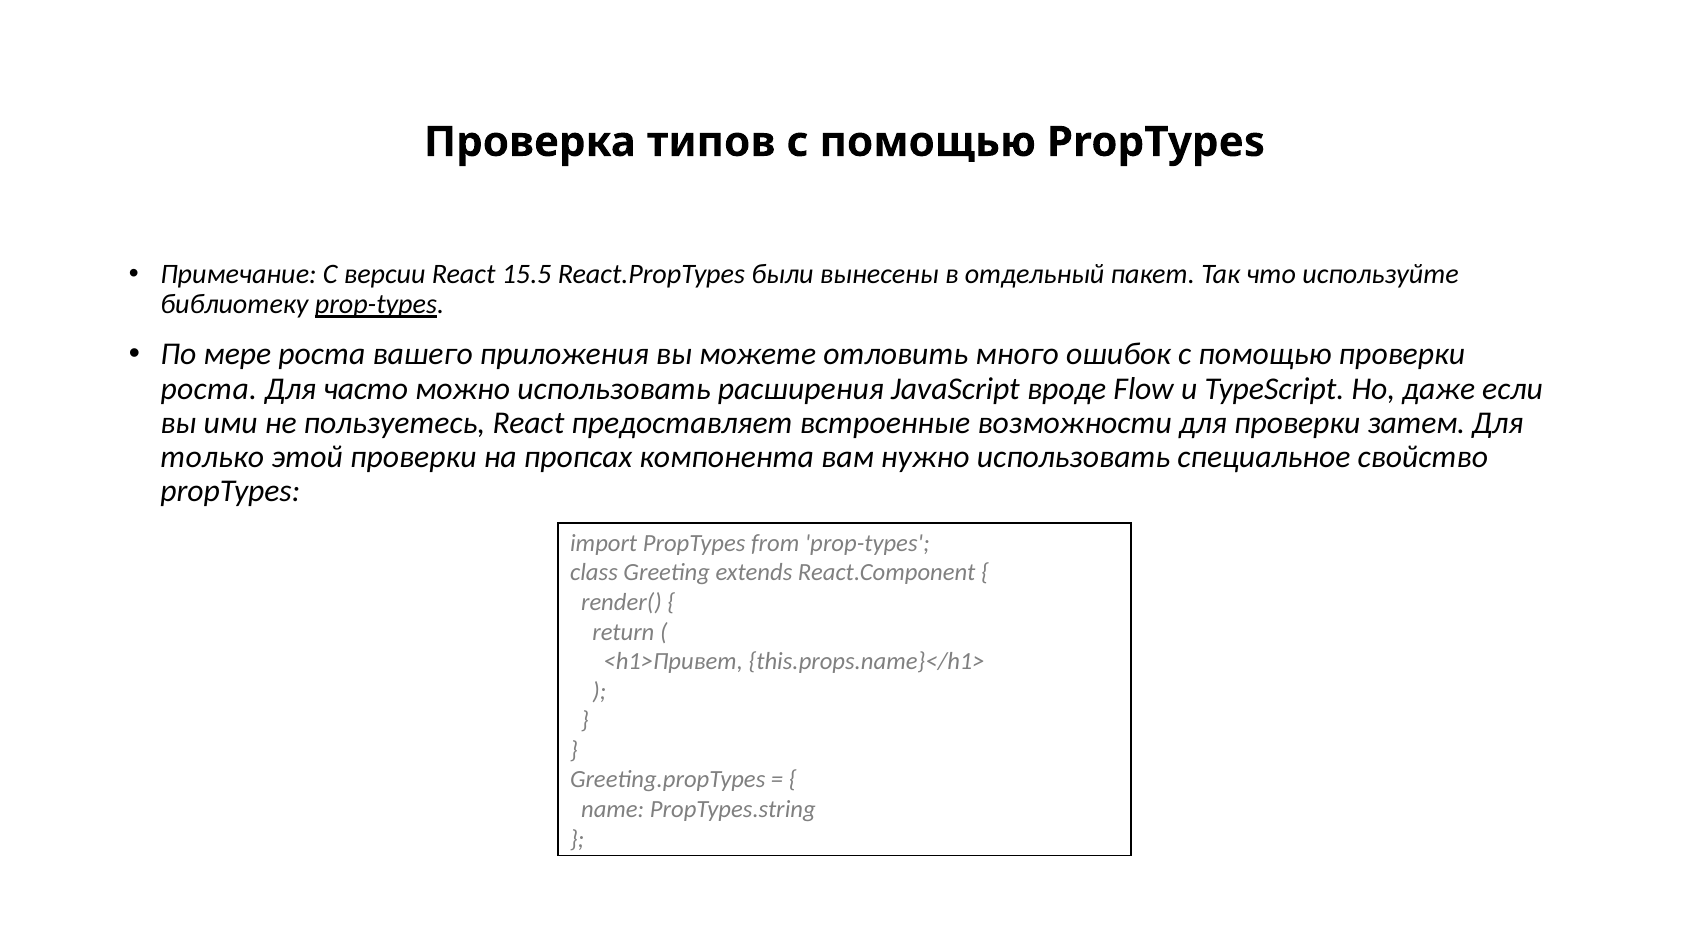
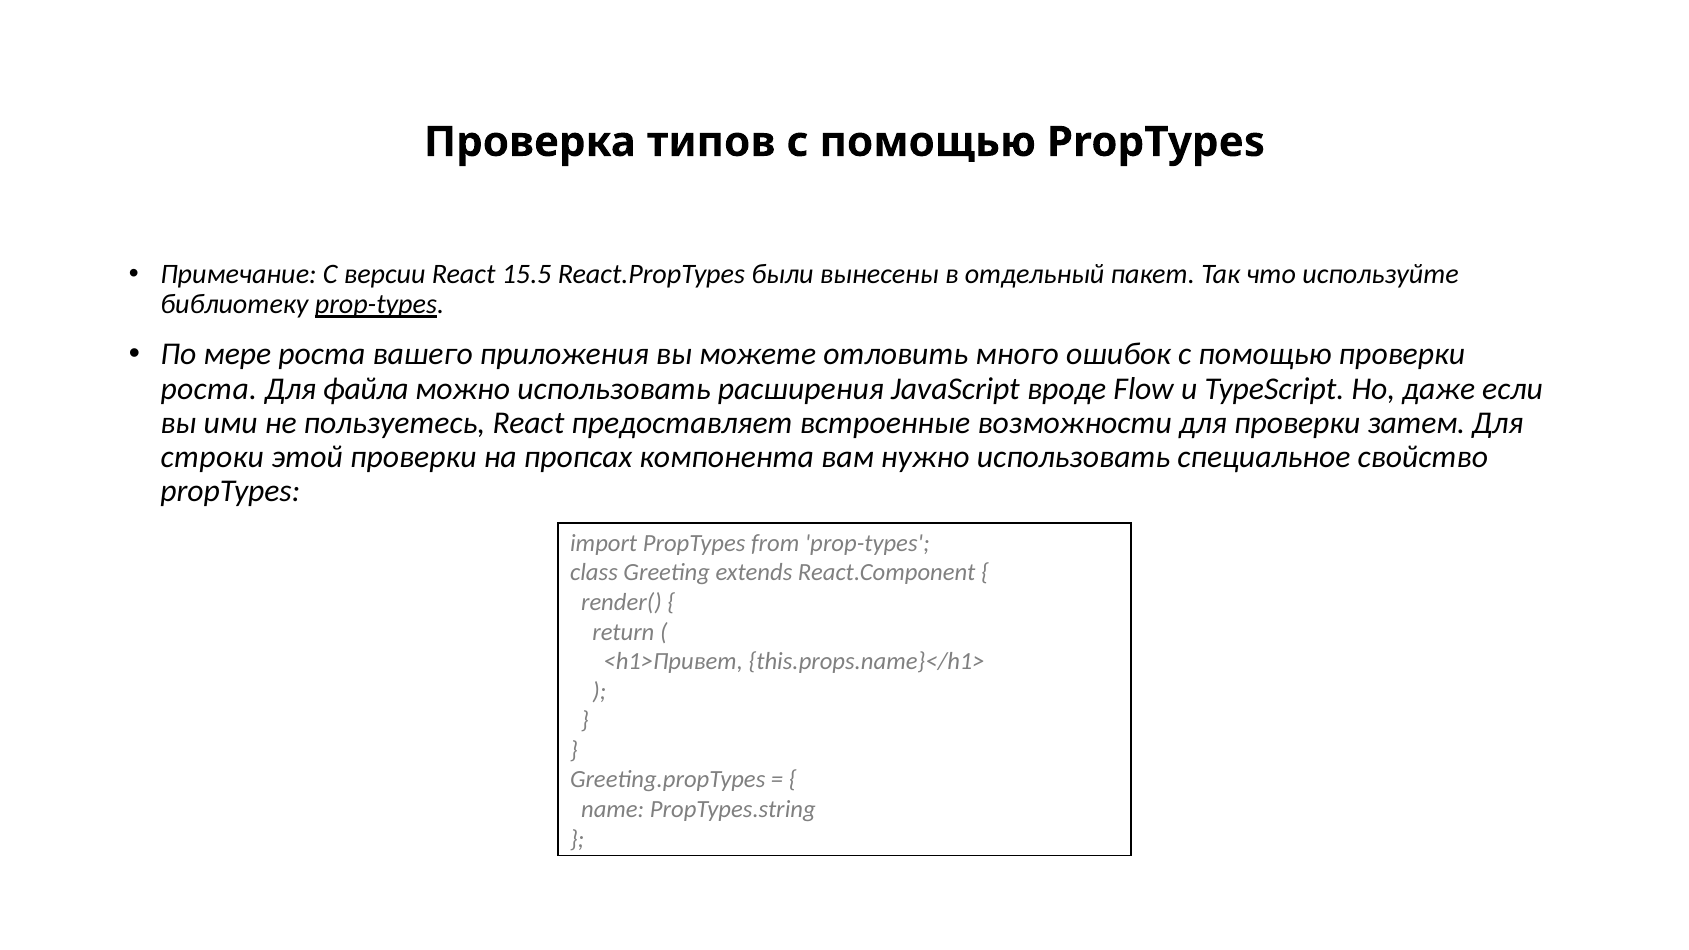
часто: часто -> файла
только: только -> строки
